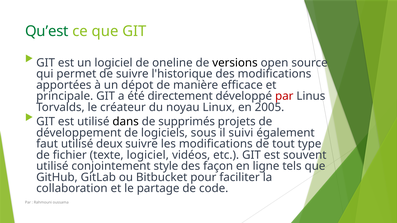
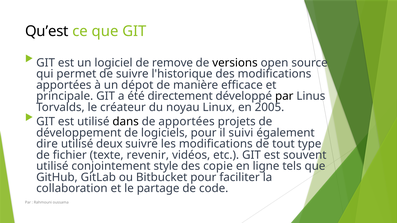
Qu’est colour: green -> black
oneline: oneline -> remove
par at (284, 96) colour: red -> black
de supprimés: supprimés -> apportées
logiciels sous: sous -> pour
faut: faut -> dire
texte logiciel: logiciel -> revenir
façon: façon -> copie
